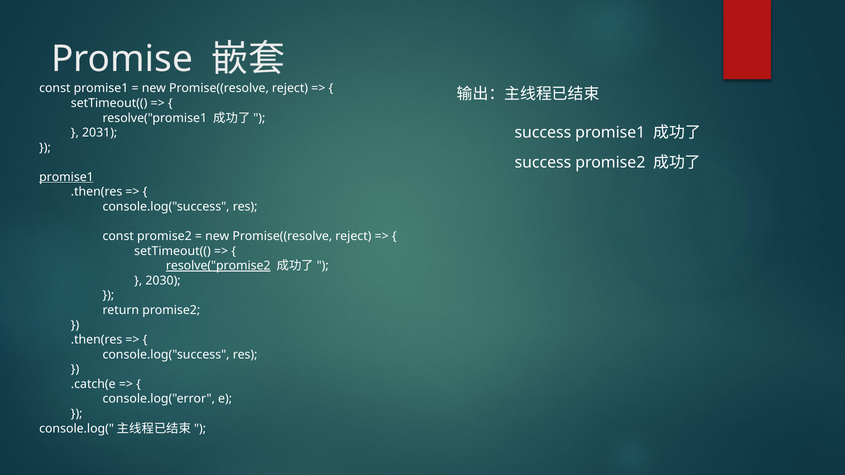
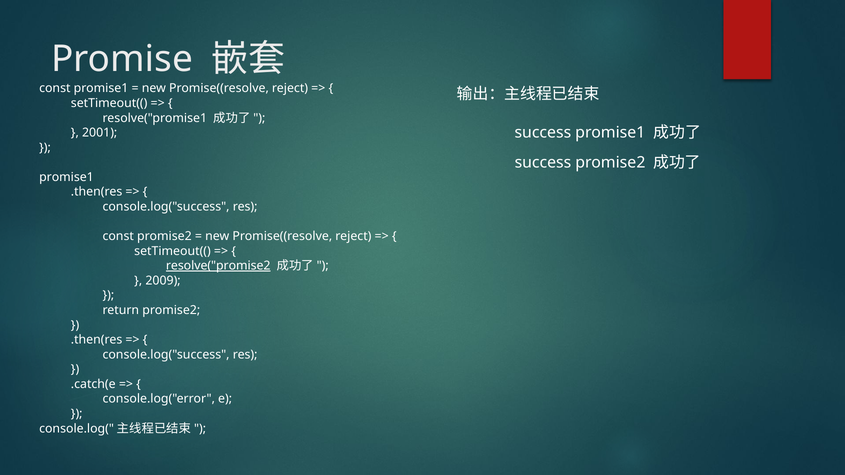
2031: 2031 -> 2001
promise1 at (66, 177) underline: present -> none
2030: 2030 -> 2009
